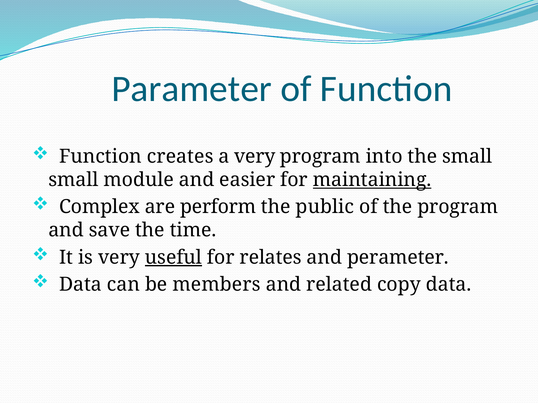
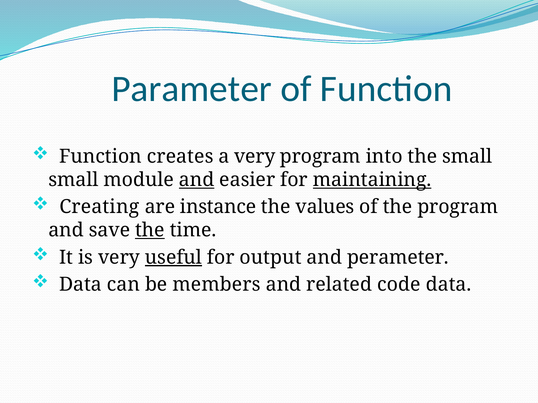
and at (197, 180) underline: none -> present
Complex: Complex -> Creating
perform: perform -> instance
public: public -> values
the at (150, 230) underline: none -> present
relates: relates -> output
copy: copy -> code
